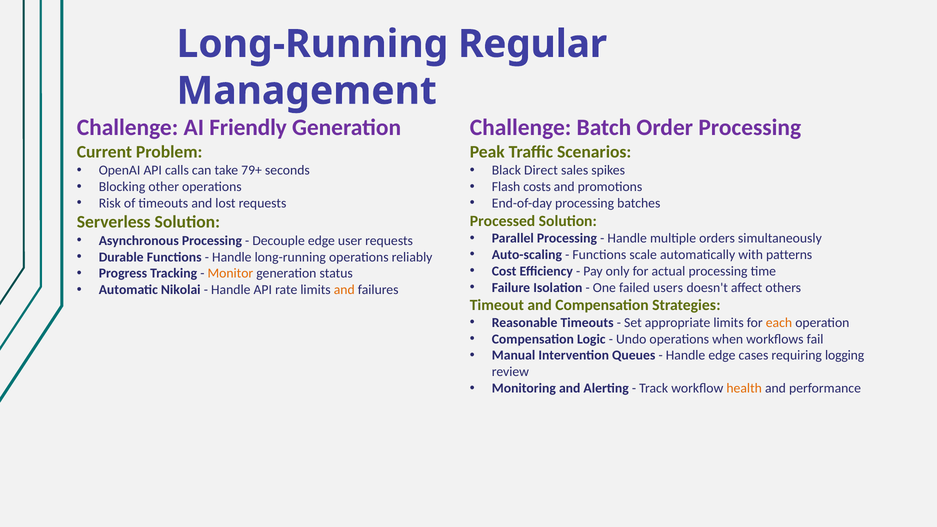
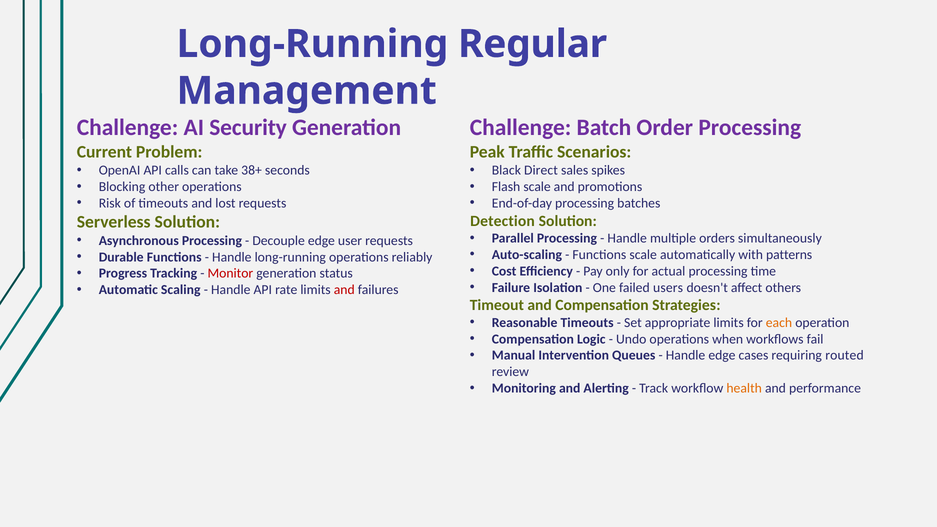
Friendly: Friendly -> Security
79+: 79+ -> 38+
Flash costs: costs -> scale
Processed: Processed -> Detection
Monitor colour: orange -> red
Nikolai: Nikolai -> Scaling
and at (344, 290) colour: orange -> red
logging: logging -> routed
